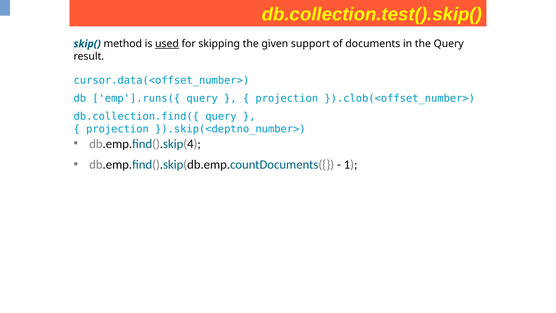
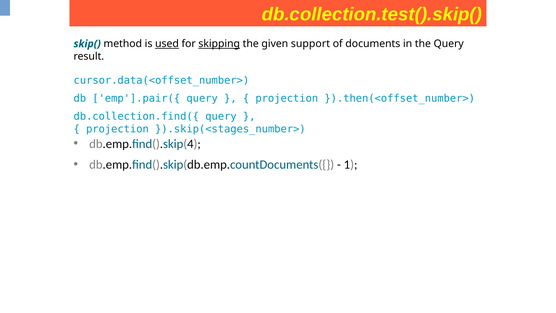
skipping underline: none -> present
emp'].runs({: emp'].runs({ -> emp'].pair({
}).clob(<offset_number>: }).clob(<offset_number> -> }).then(<offset_number>
}).skip(<deptno_number>: }).skip(<deptno_number> -> }).skip(<stages_number>
